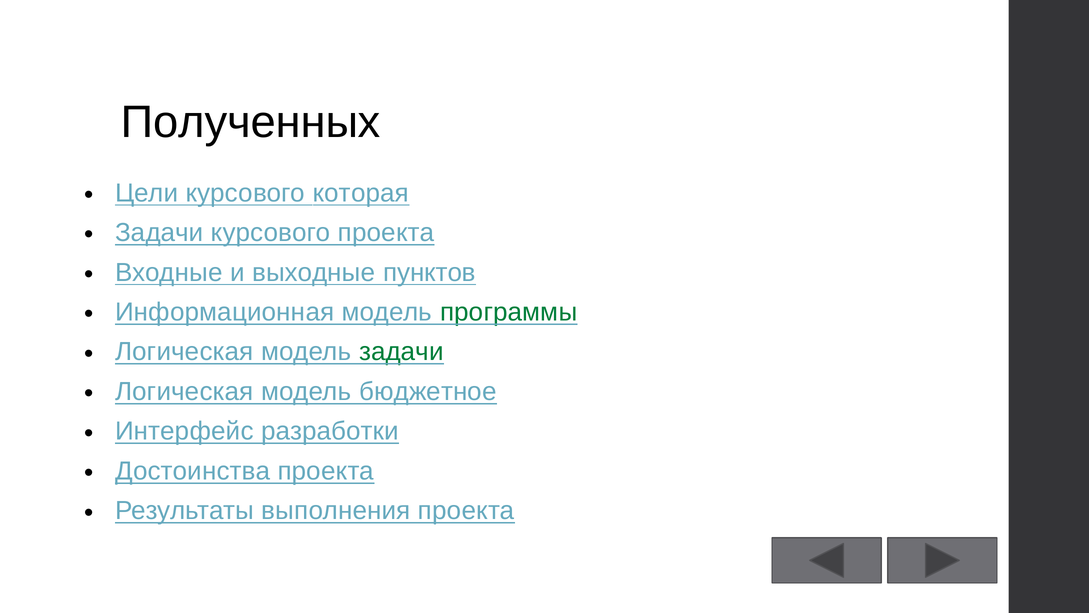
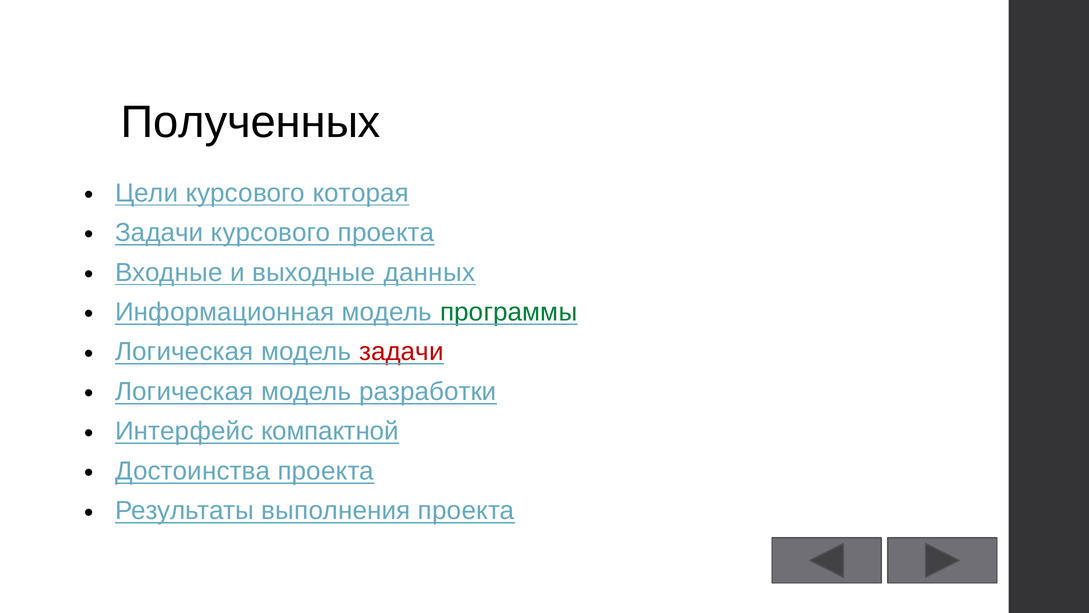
пунктов: пунктов -> данных
задачи at (401, 352) colour: green -> red
бюджетное: бюджетное -> разработки
разработки: разработки -> компактной
